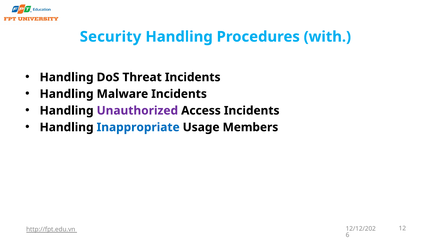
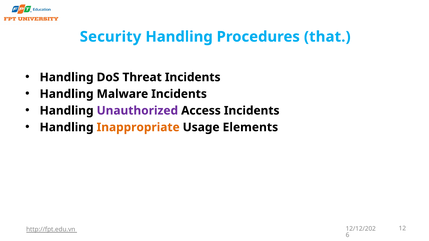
with: with -> that
Inappropriate colour: blue -> orange
Members: Members -> Elements
